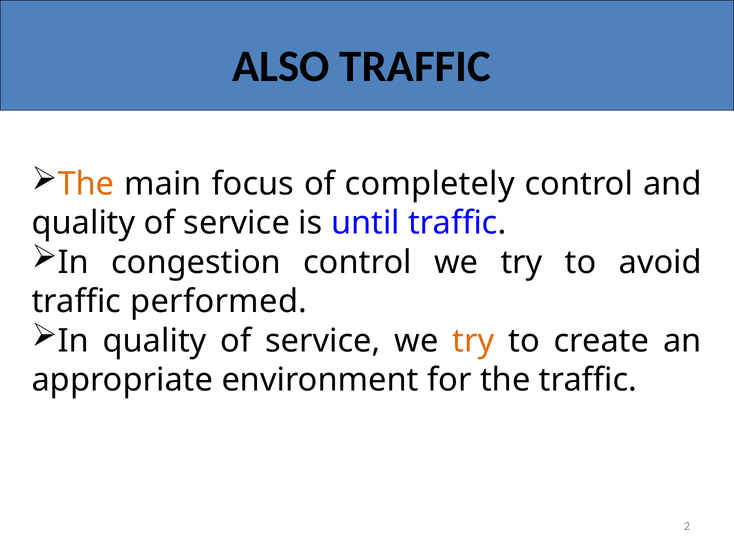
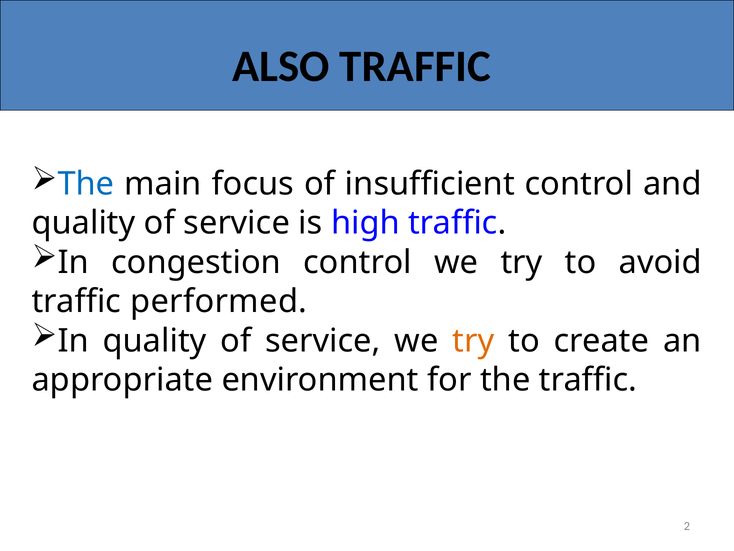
The at (86, 184) colour: orange -> blue
completely: completely -> insufficient
until: until -> high
